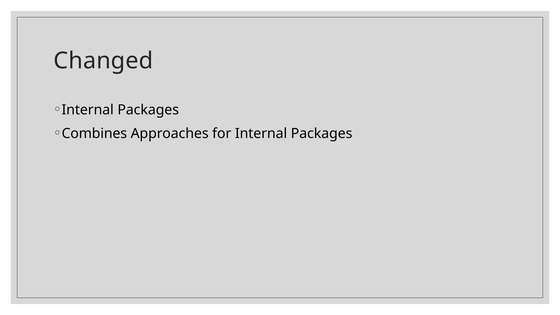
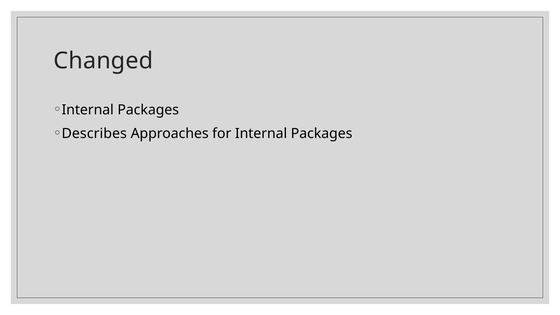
Combines: Combines -> Describes
